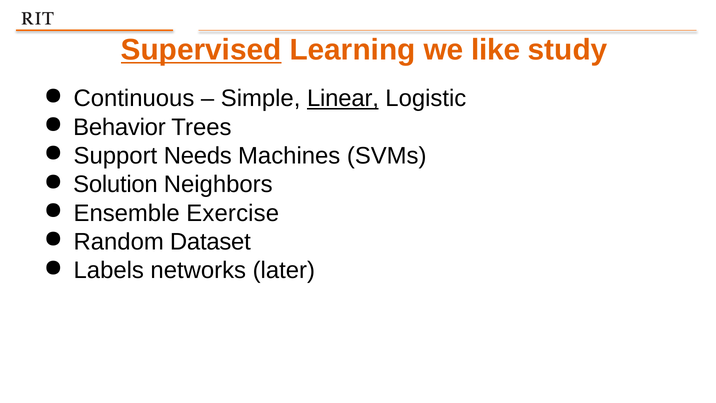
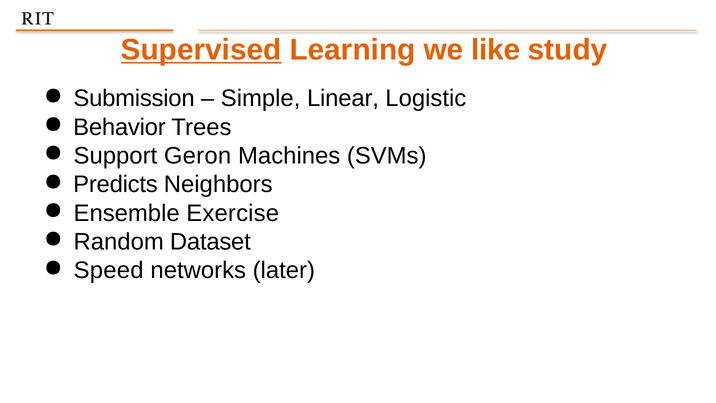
Continuous: Continuous -> Submission
Linear underline: present -> none
Needs: Needs -> Geron
Solution: Solution -> Predicts
Labels: Labels -> Speed
